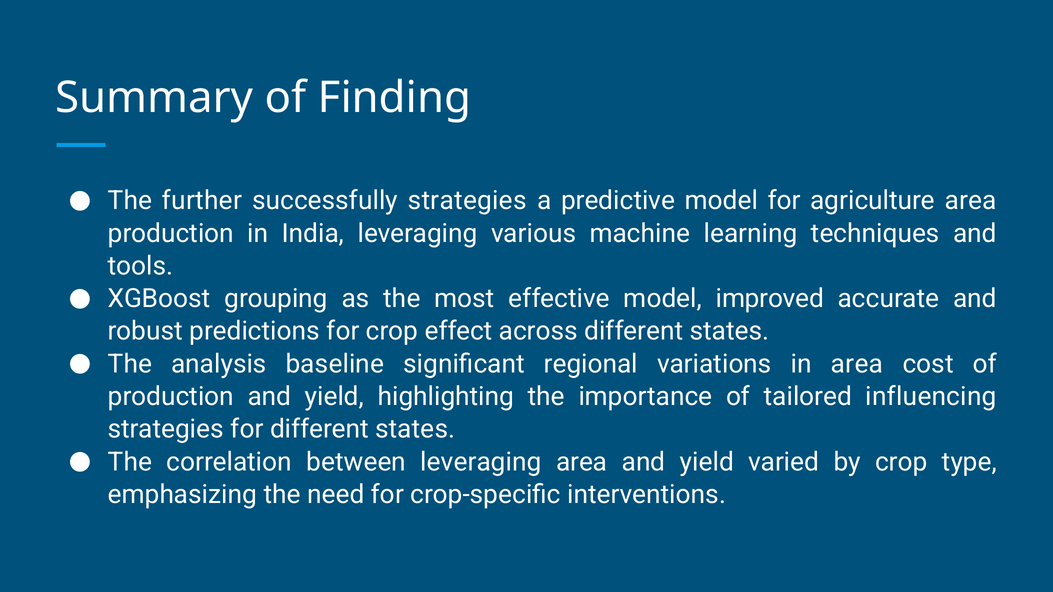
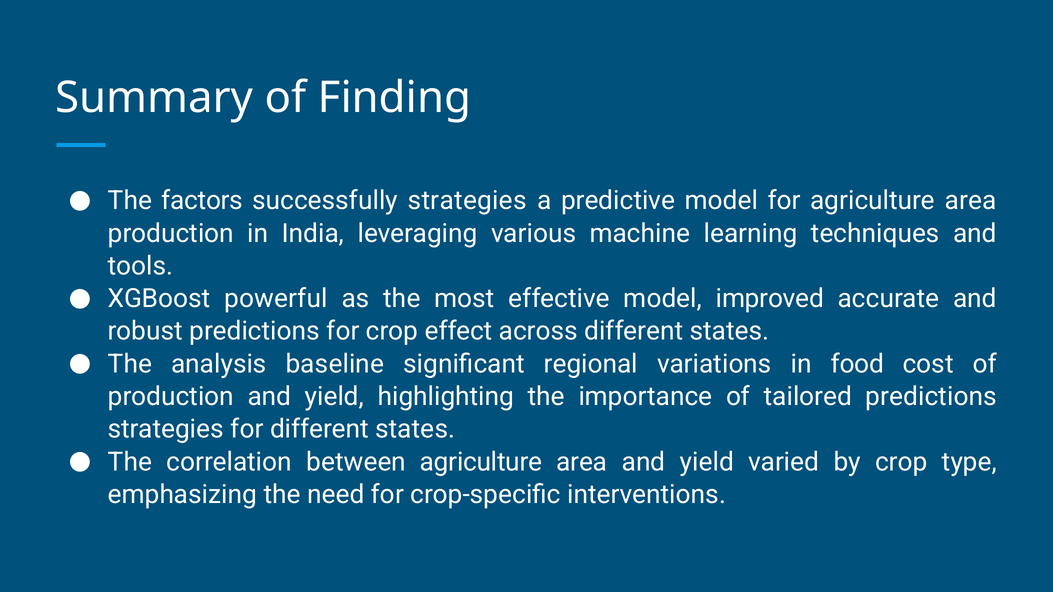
further: further -> factors
grouping: grouping -> powerful
in area: area -> food
tailored influencing: influencing -> predictions
between leveraging: leveraging -> agriculture
